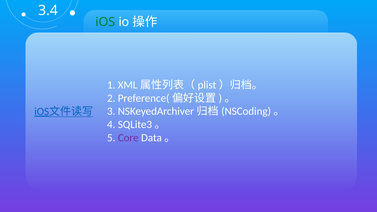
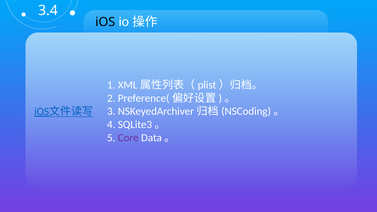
iOS colour: green -> black
